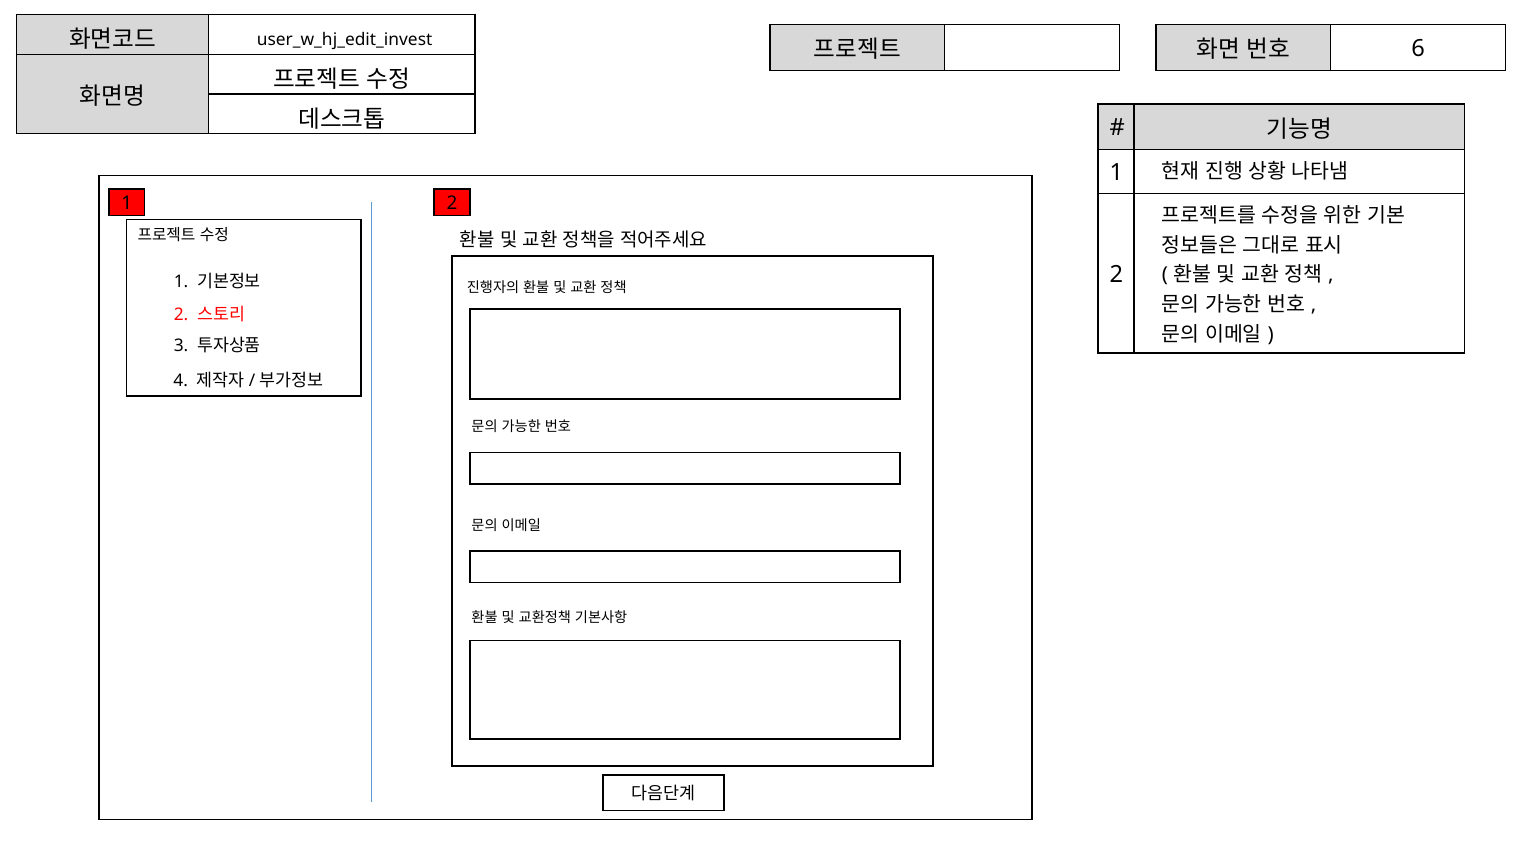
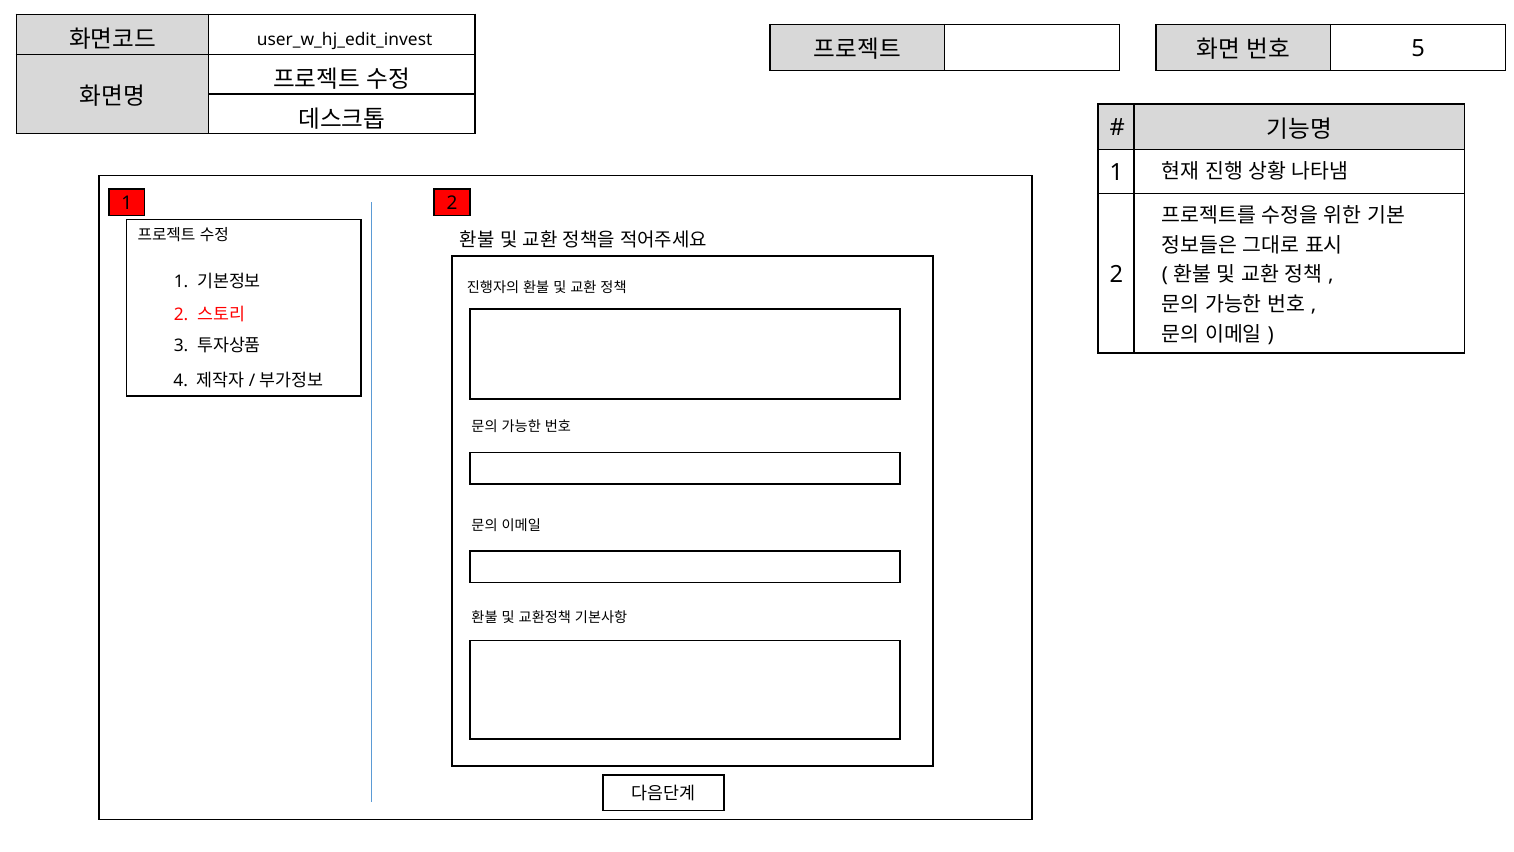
6: 6 -> 5
